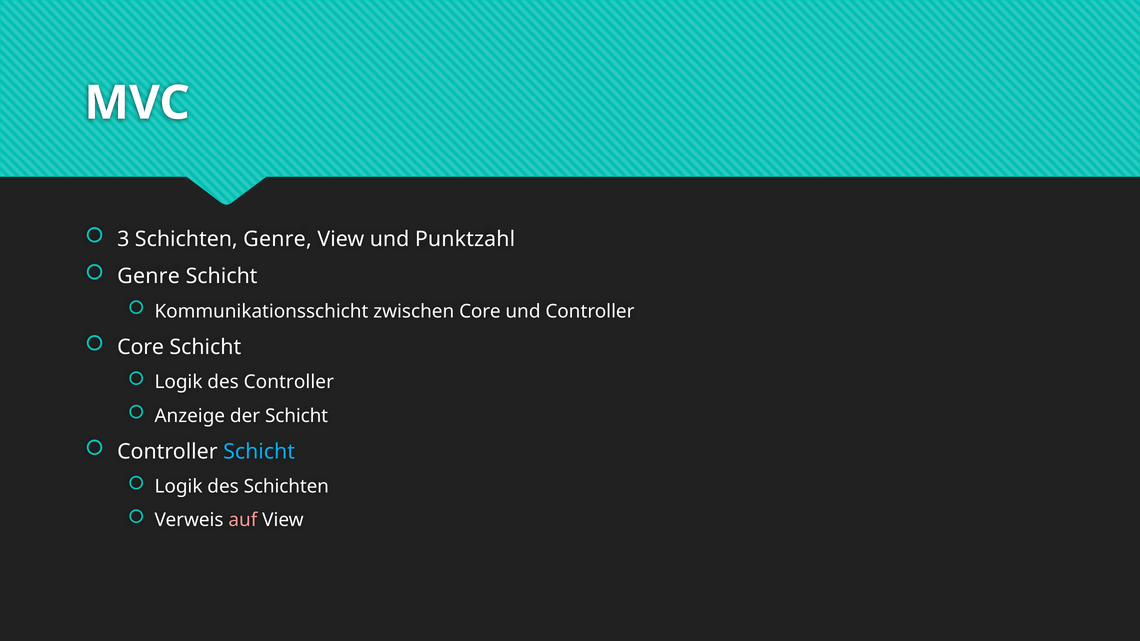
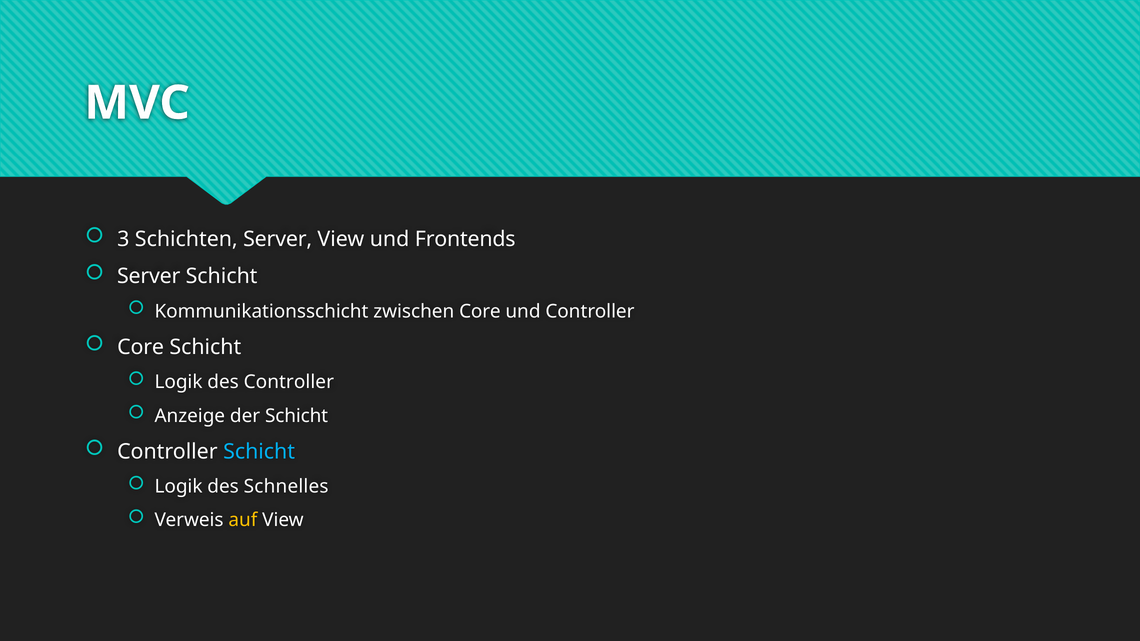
Schichten Genre: Genre -> Server
Punktzahl: Punktzahl -> Frontends
Genre at (149, 276): Genre -> Server
des Schichten: Schichten -> Schnelles
auf colour: pink -> yellow
